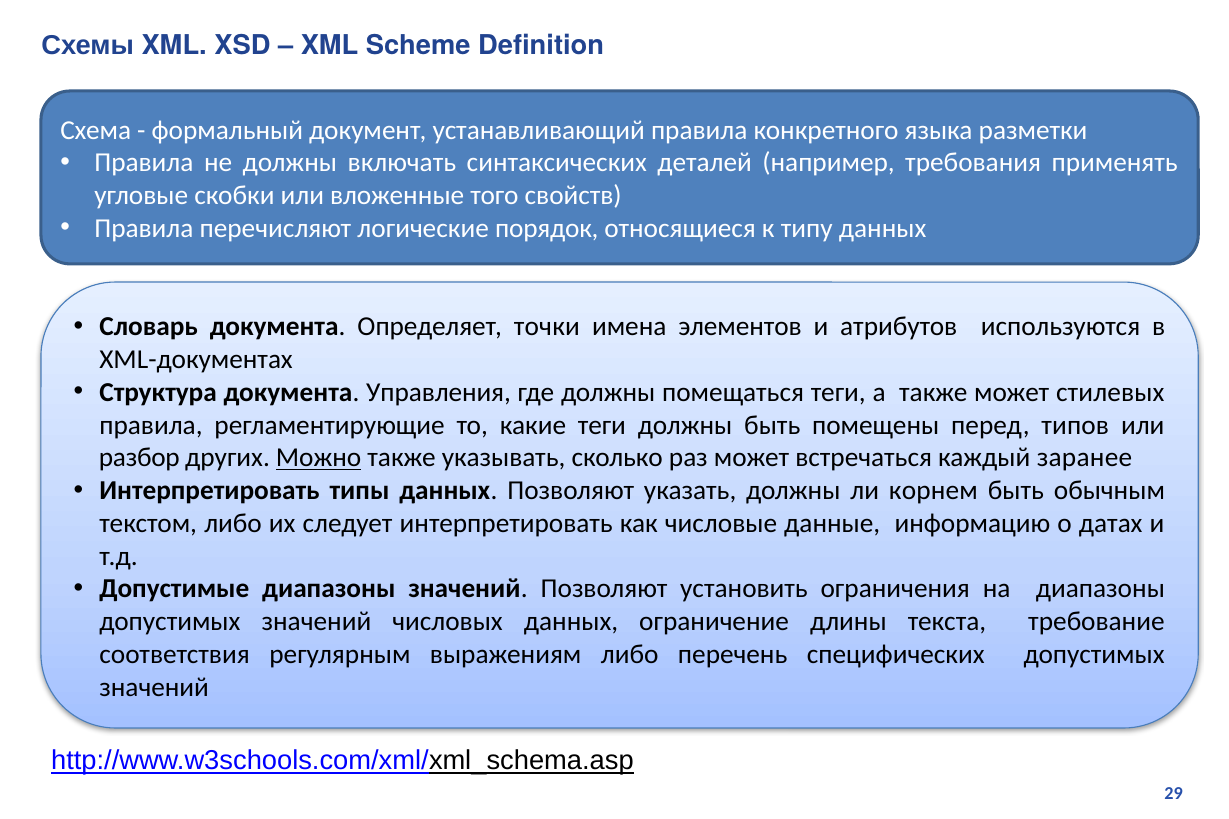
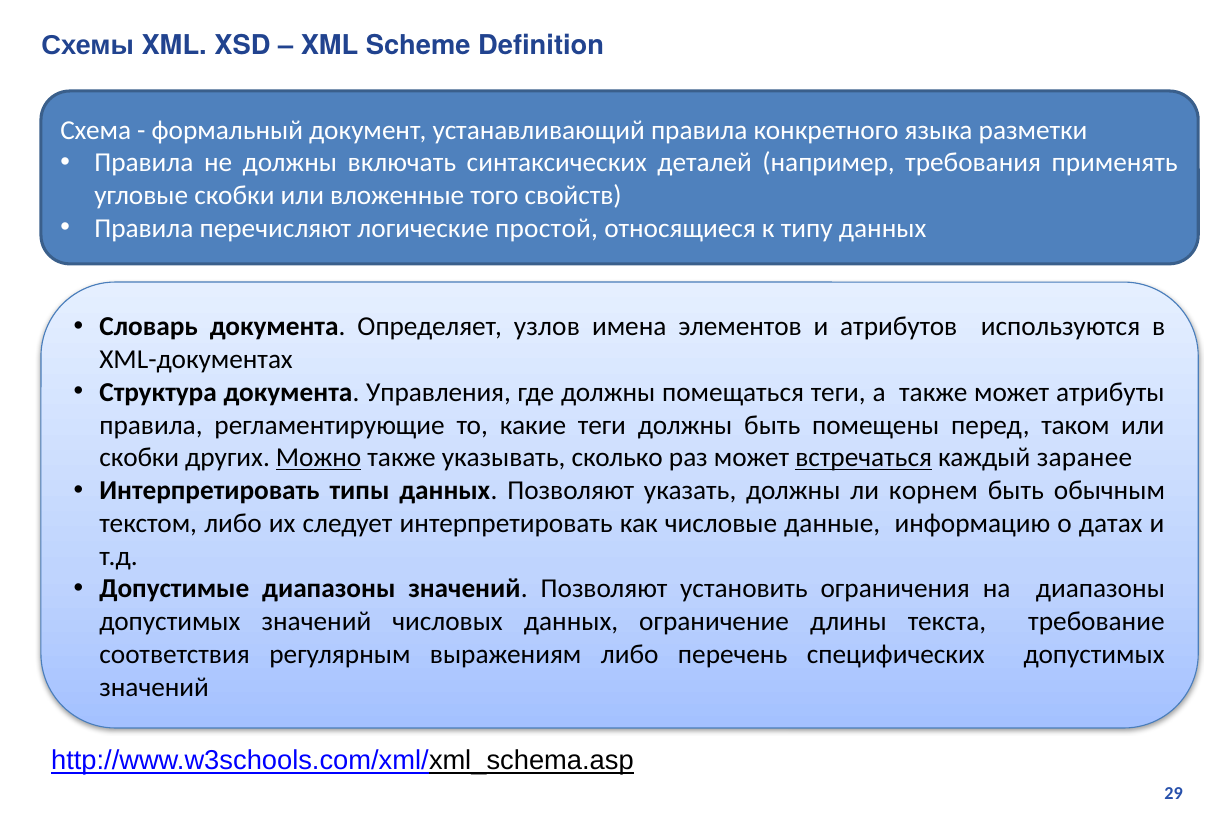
порядок: порядок -> простой
точки: точки -> узлов
стилевых: стилевых -> атрибуты
типов: типов -> таком
разбор at (139, 458): разбор -> скобки
встречаться underline: none -> present
